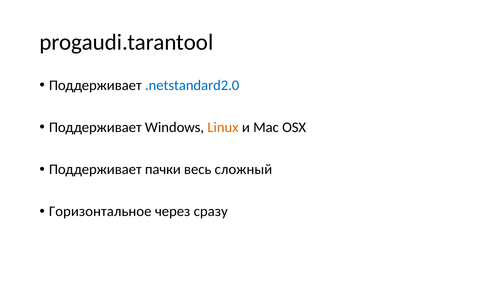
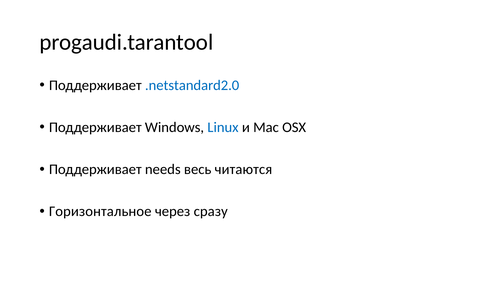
Linux colour: orange -> blue
пачки: пачки -> needs
сложный: сложный -> читаются
